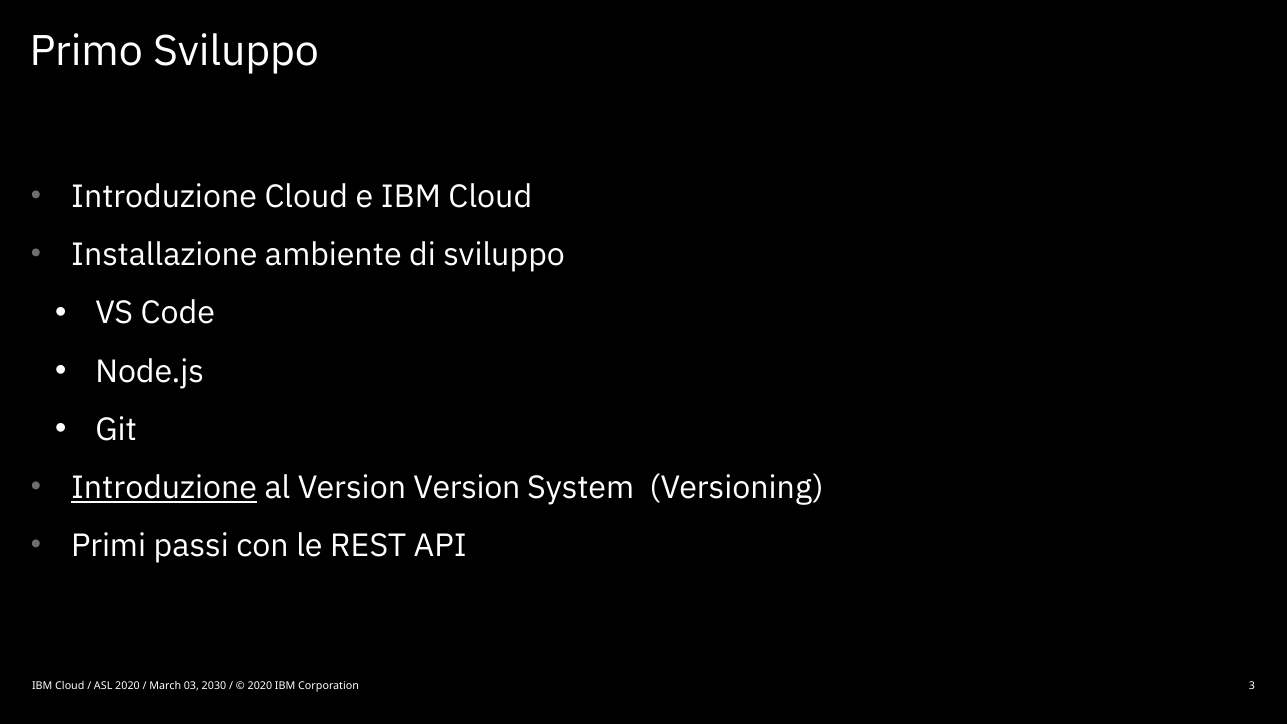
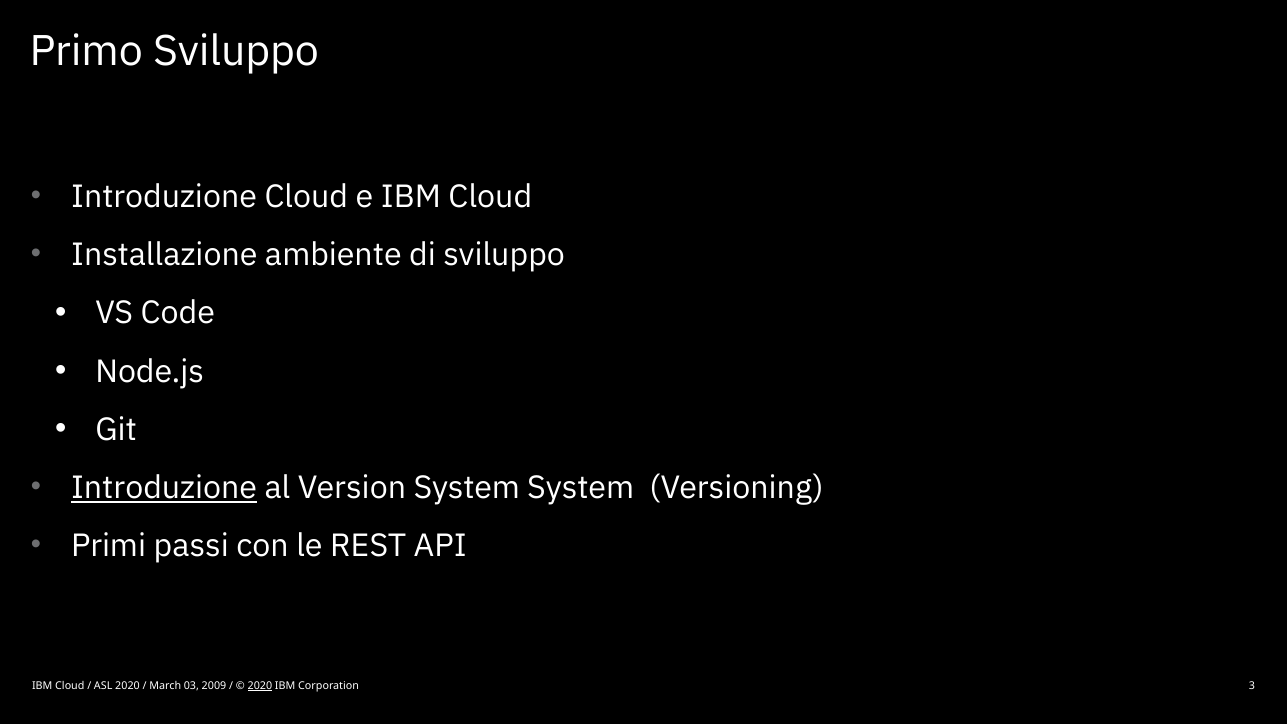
Version Version: Version -> System
2030: 2030 -> 2009
2020 at (260, 686) underline: none -> present
